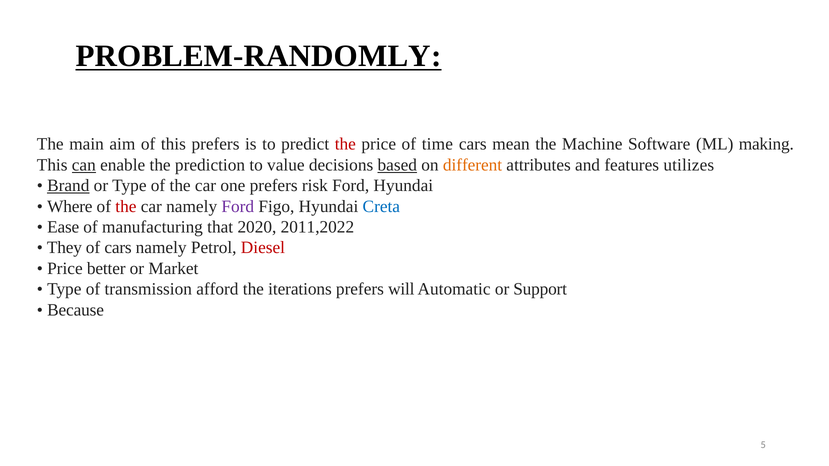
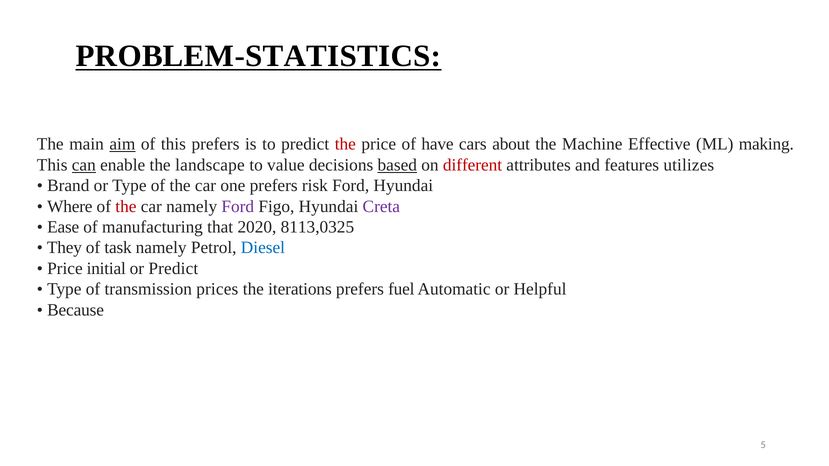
PROBLEM-RANDOMLY: PROBLEM-RANDOMLY -> PROBLEM-STATISTICS
aim underline: none -> present
time: time -> have
mean: mean -> about
Software: Software -> Effective
prediction: prediction -> landscape
different colour: orange -> red
Brand underline: present -> none
Creta colour: blue -> purple
2011,2022: 2011,2022 -> 8113,0325
of cars: cars -> task
Diesel colour: red -> blue
better: better -> initial
or Market: Market -> Predict
afford: afford -> prices
will: will -> fuel
Support: Support -> Helpful
